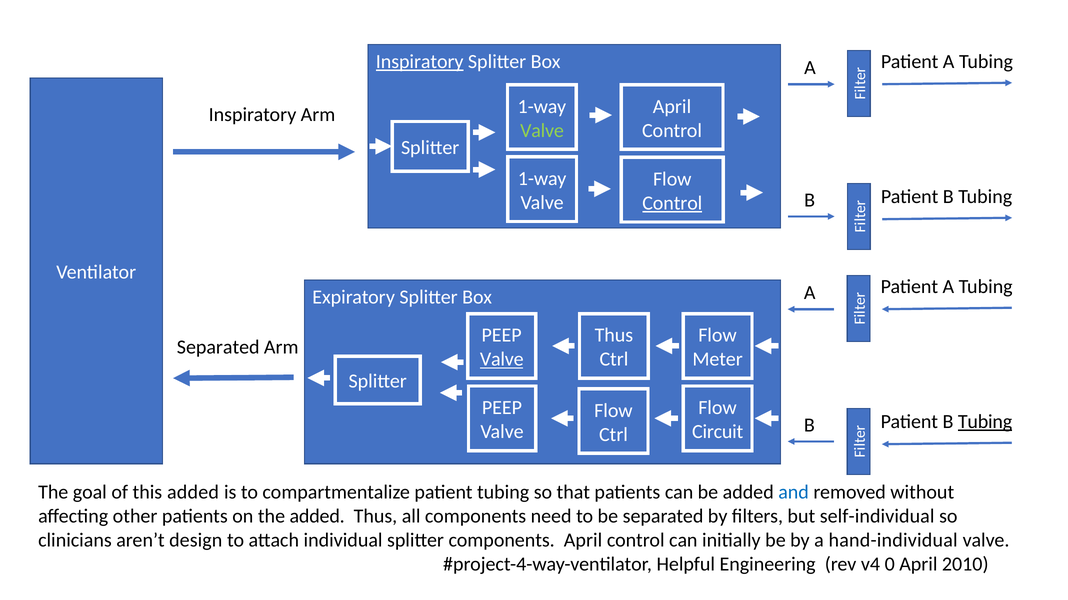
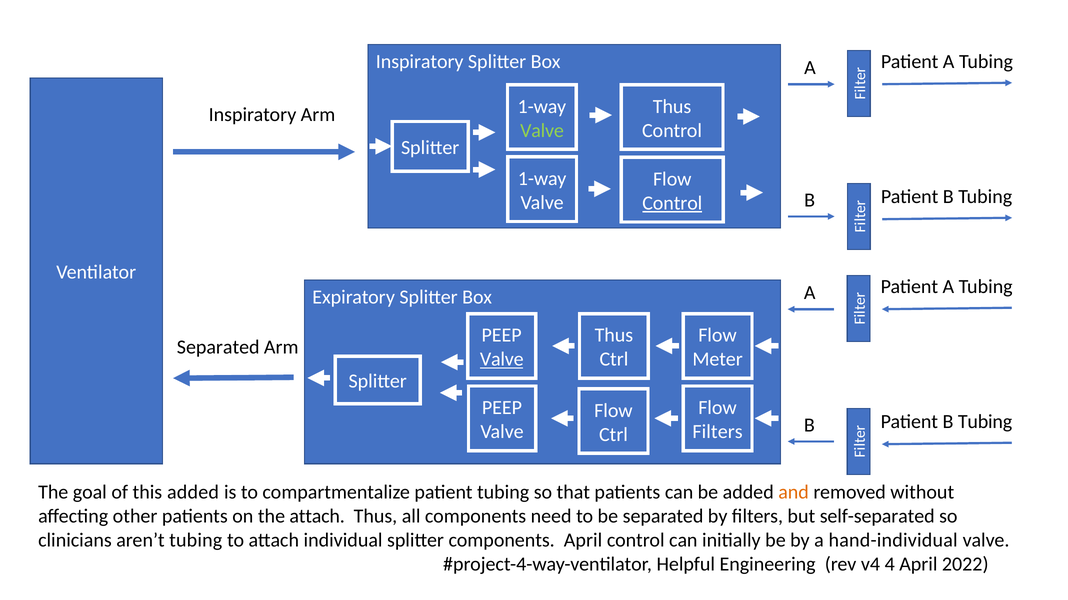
Inspiratory at (420, 62) underline: present -> none
April at (672, 107): April -> Thus
Tubing at (985, 422) underline: present -> none
Circuit at (718, 432): Circuit -> Filters
and colour: blue -> orange
the added: added -> attach
self-individual: self-individual -> self-separated
aren’t design: design -> tubing
0: 0 -> 4
2010: 2010 -> 2022
